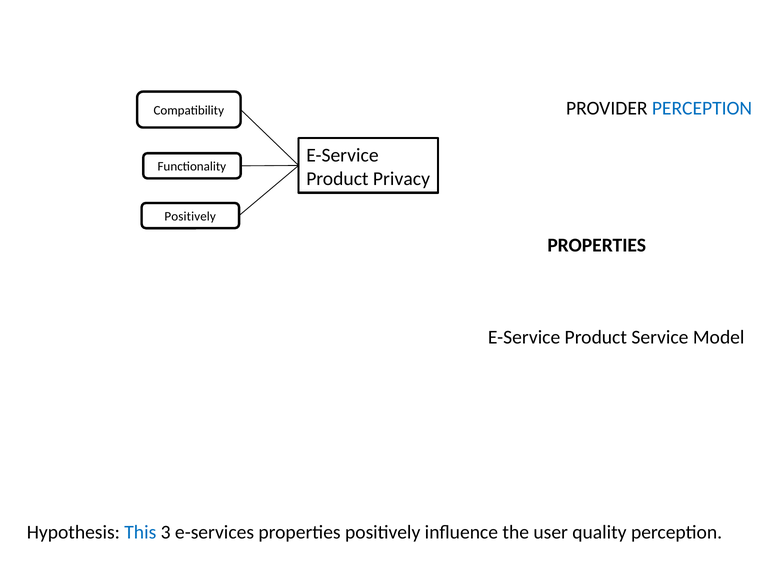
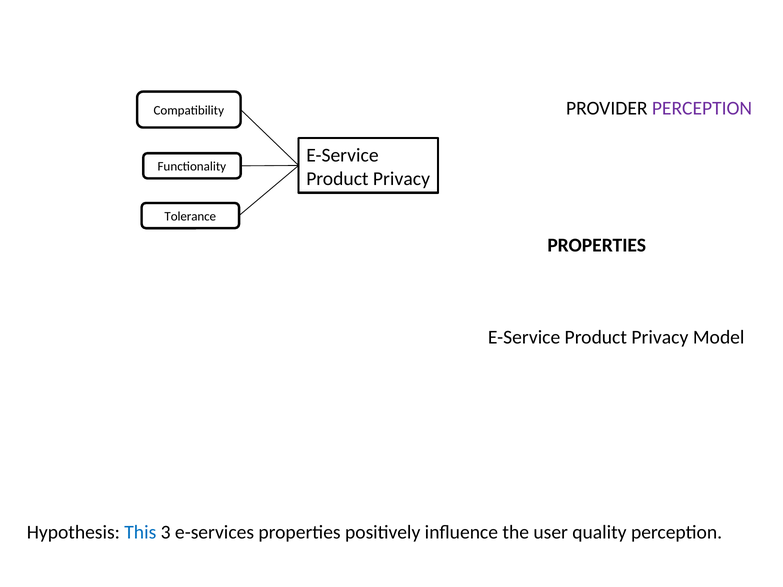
PERCEPTION at (702, 108) colour: blue -> purple
Positively at (190, 217): Positively -> Tolerance
Service at (660, 338): Service -> Privacy
